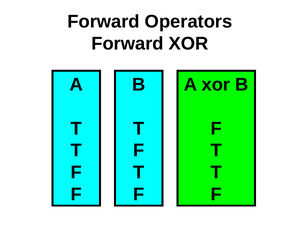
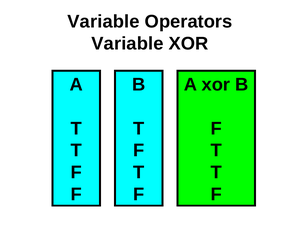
Forward at (104, 22): Forward -> Variable
Forward at (127, 44): Forward -> Variable
